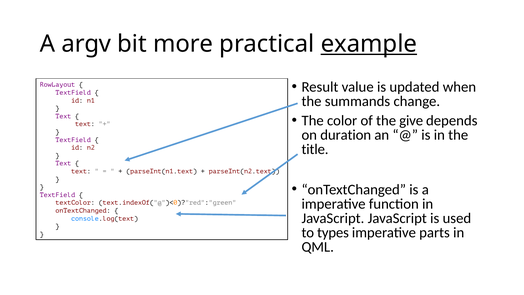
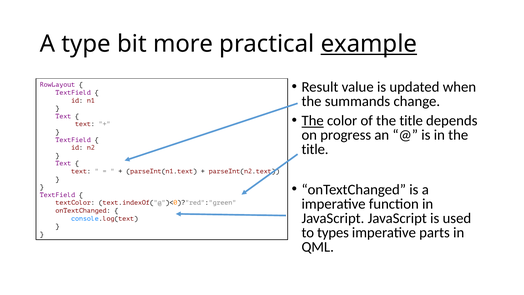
argv: argv -> type
The at (313, 121) underline: none -> present
of the give: give -> title
duration: duration -> progress
